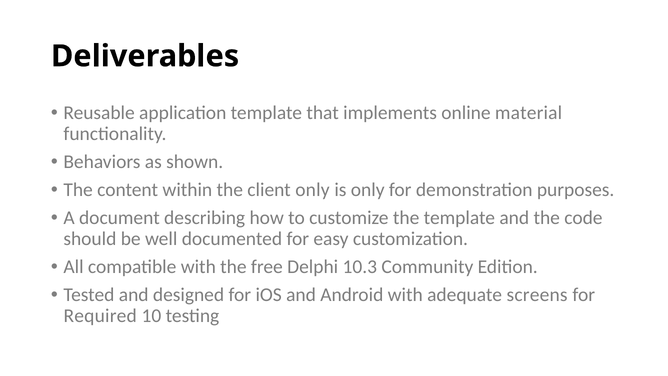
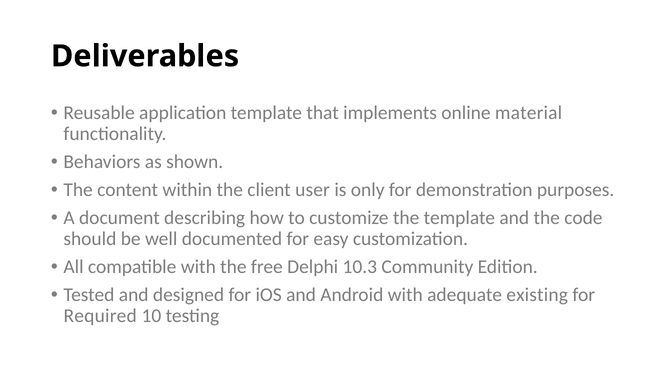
client only: only -> user
screens: screens -> existing
